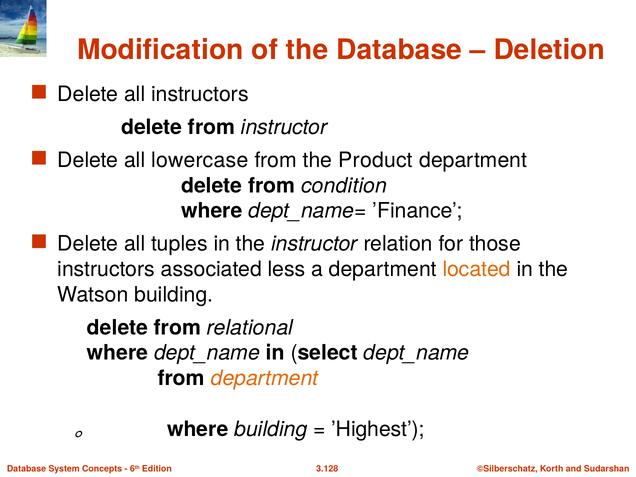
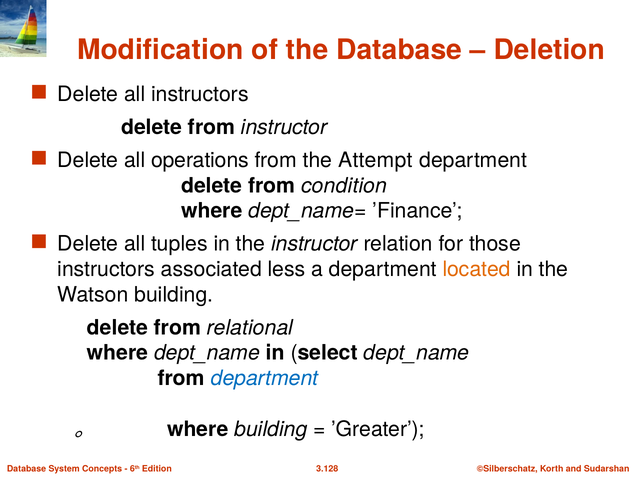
lowercase: lowercase -> operations
Product: Product -> Attempt
department at (264, 378) colour: orange -> blue
’Highest: ’Highest -> ’Greater
